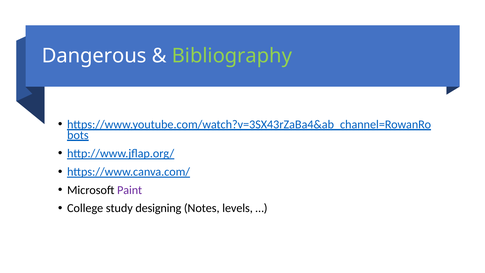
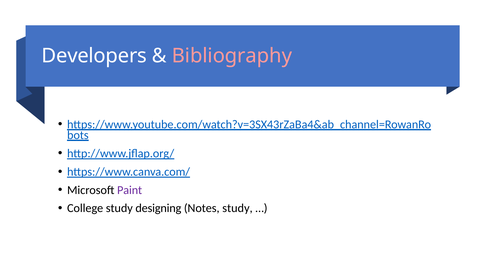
Dangerous: Dangerous -> Developers
Bibliography colour: light green -> pink
Notes levels: levels -> study
